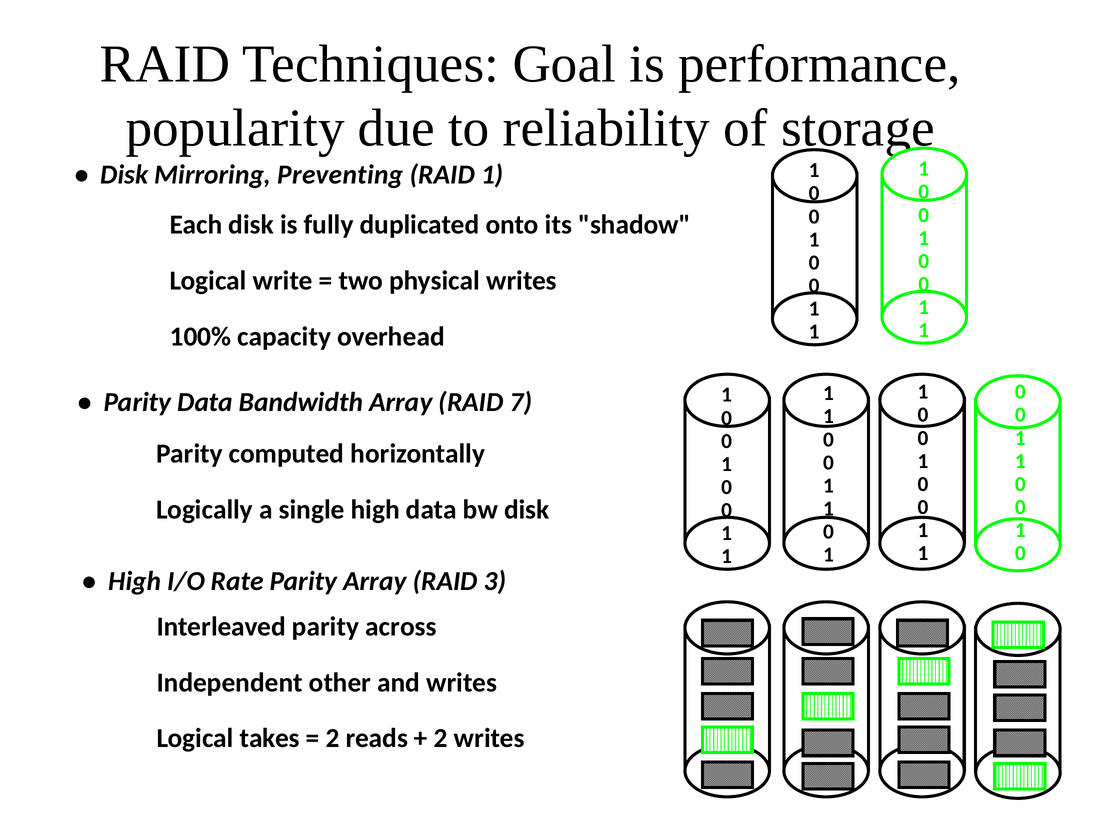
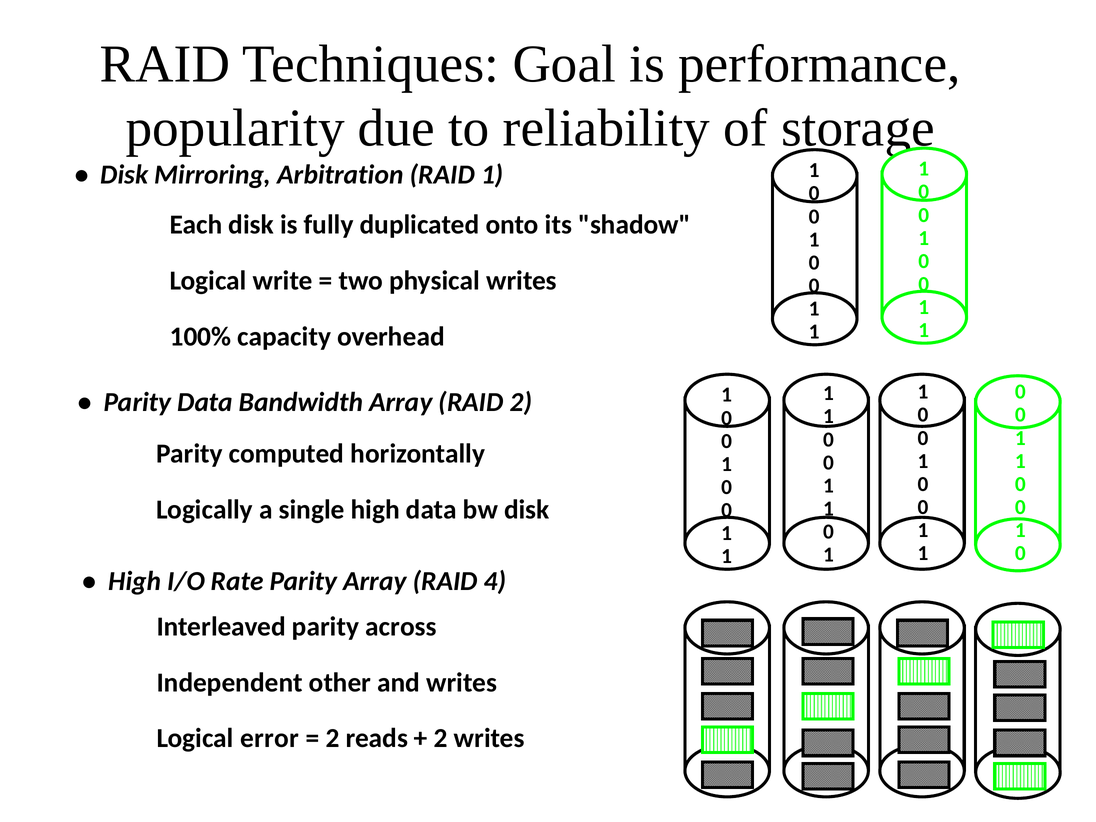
Preventing: Preventing -> Arbitration
RAID 7: 7 -> 2
3: 3 -> 4
takes: takes -> error
